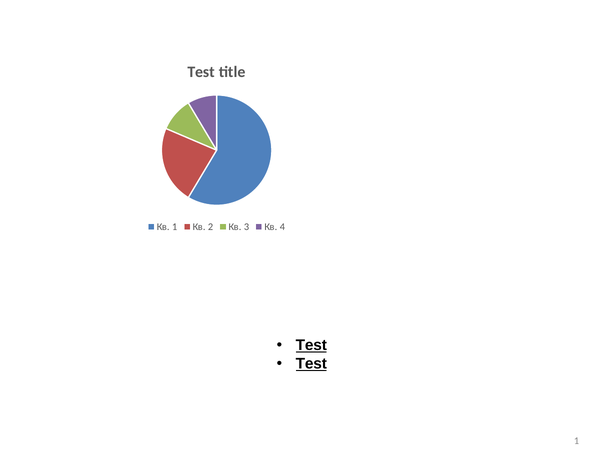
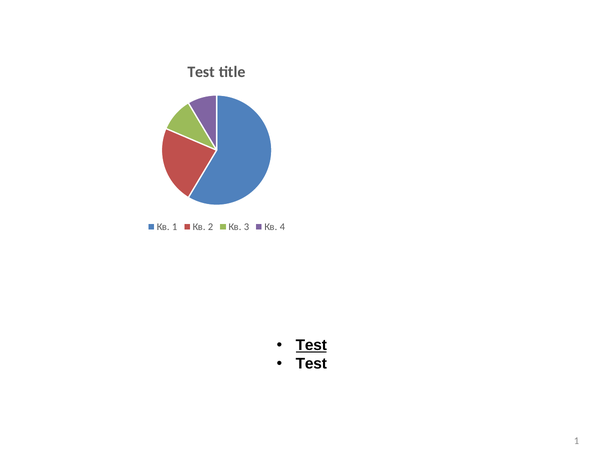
Test at (311, 364) underline: present -> none
